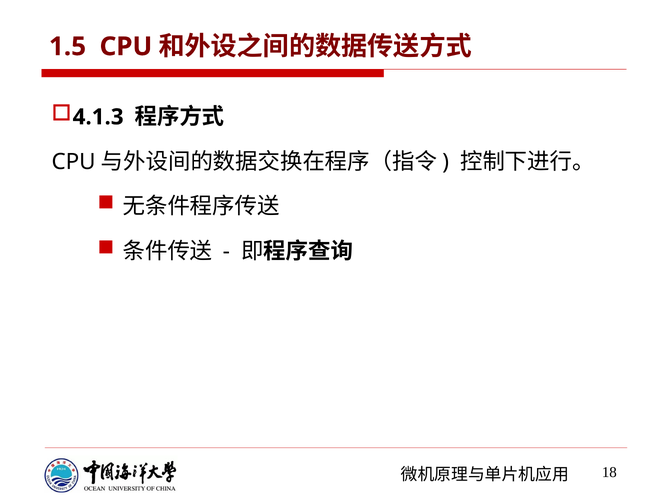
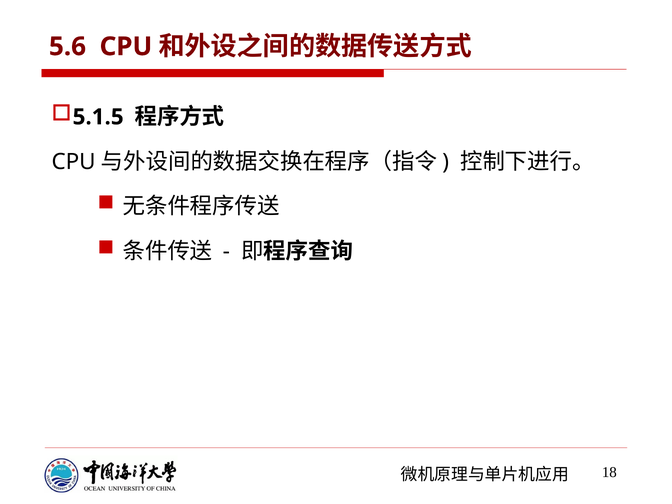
1.5: 1.5 -> 5.6
4.1.3: 4.1.3 -> 5.1.5
